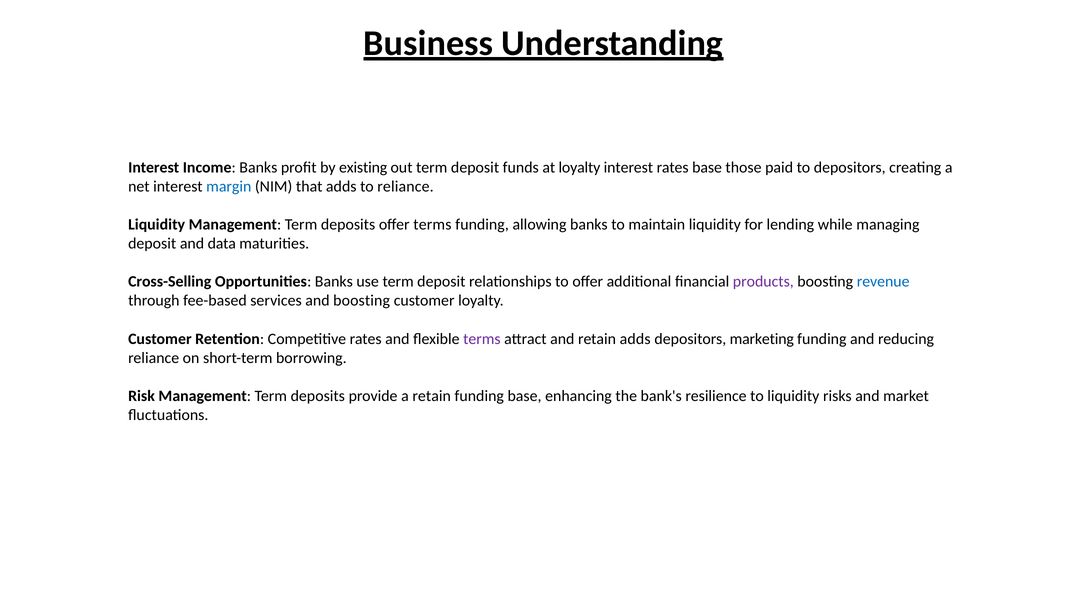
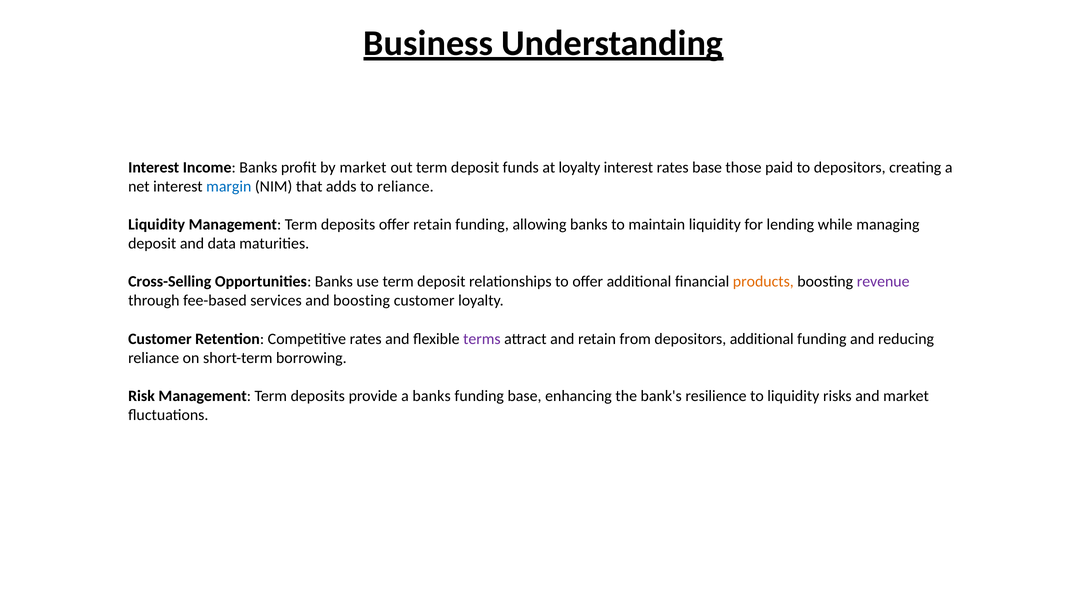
by existing: existing -> market
offer terms: terms -> retain
products colour: purple -> orange
revenue colour: blue -> purple
retain adds: adds -> from
depositors marketing: marketing -> additional
a retain: retain -> banks
